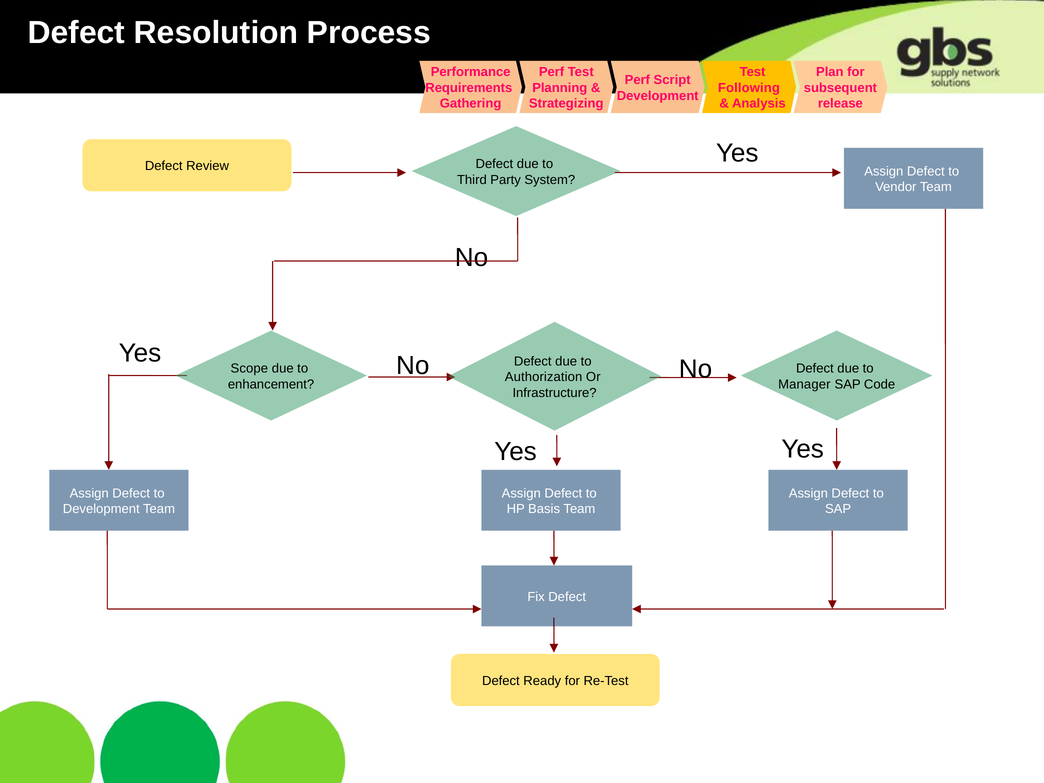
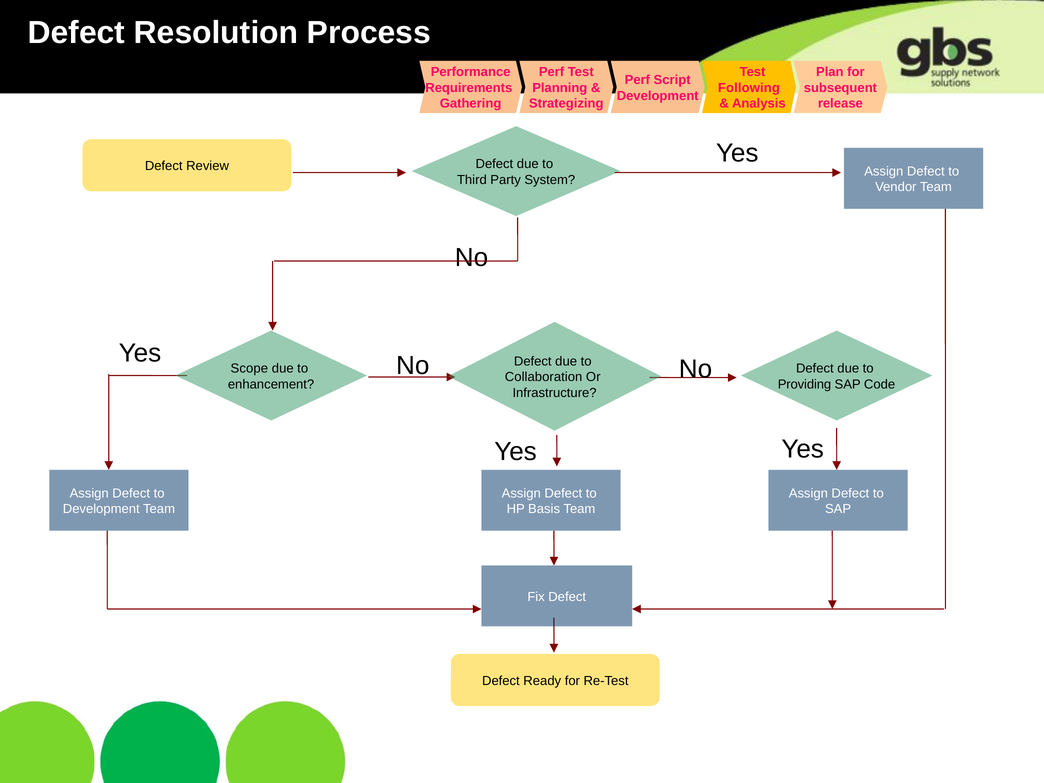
Authorization: Authorization -> Collaboration
Manager: Manager -> Providing
